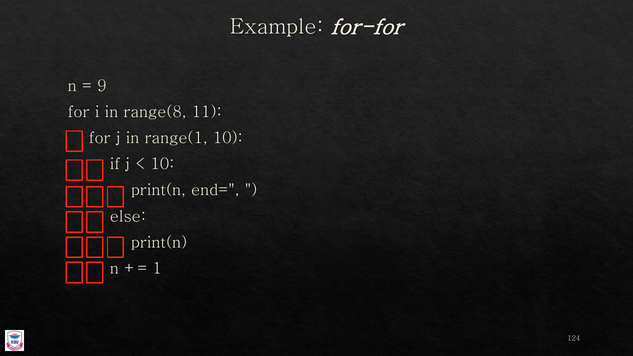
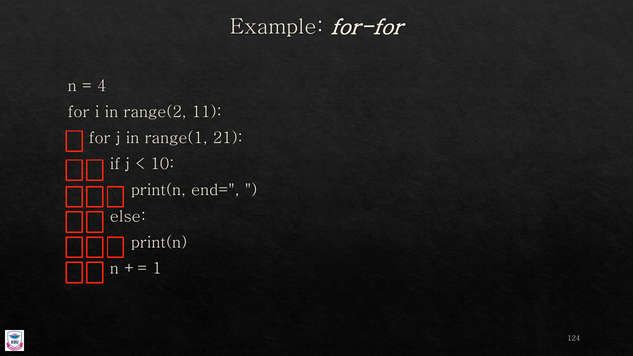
9: 9 -> 4
range(8: range(8 -> range(2
range(1 10: 10 -> 21
